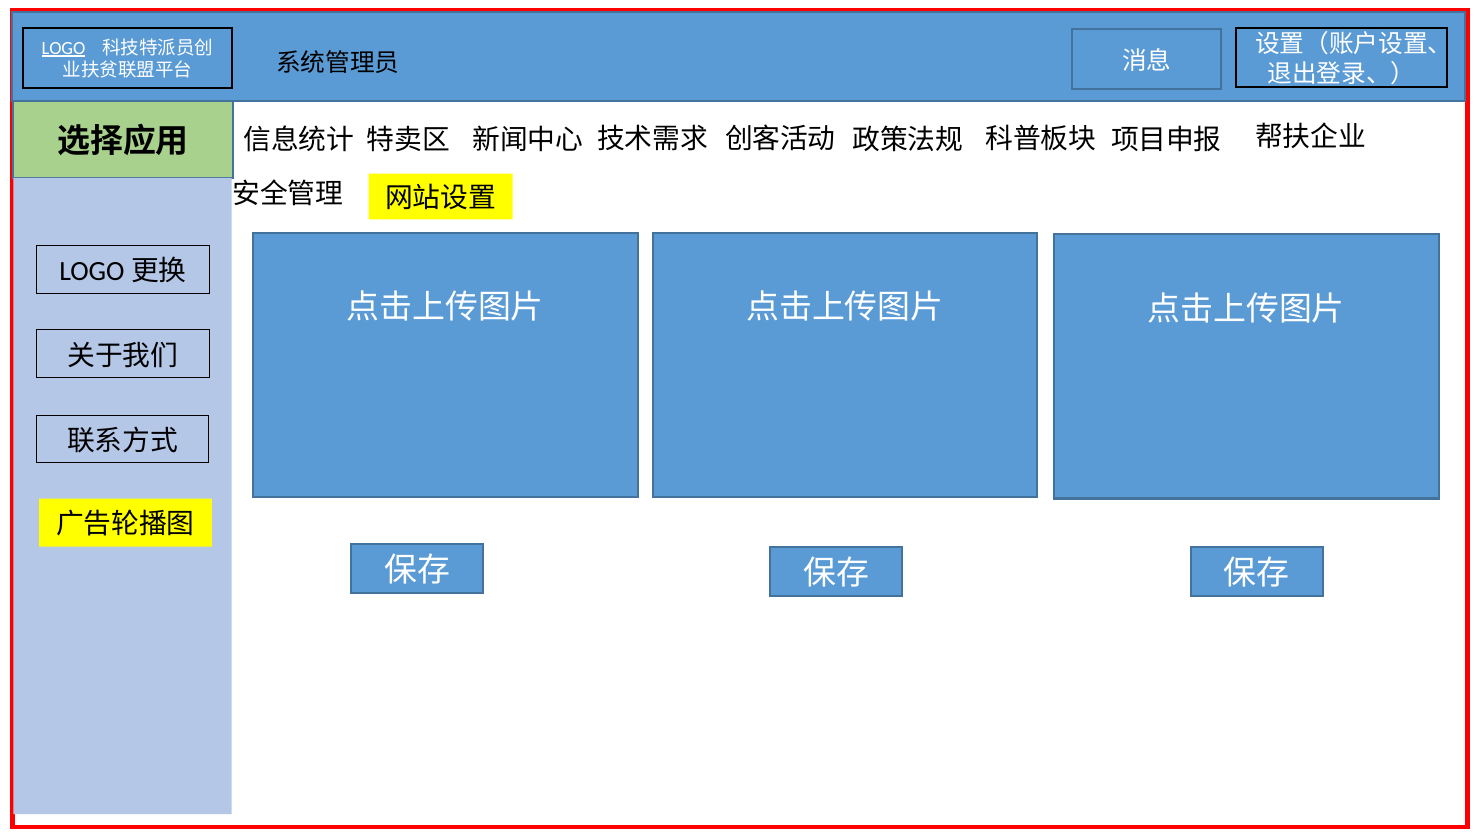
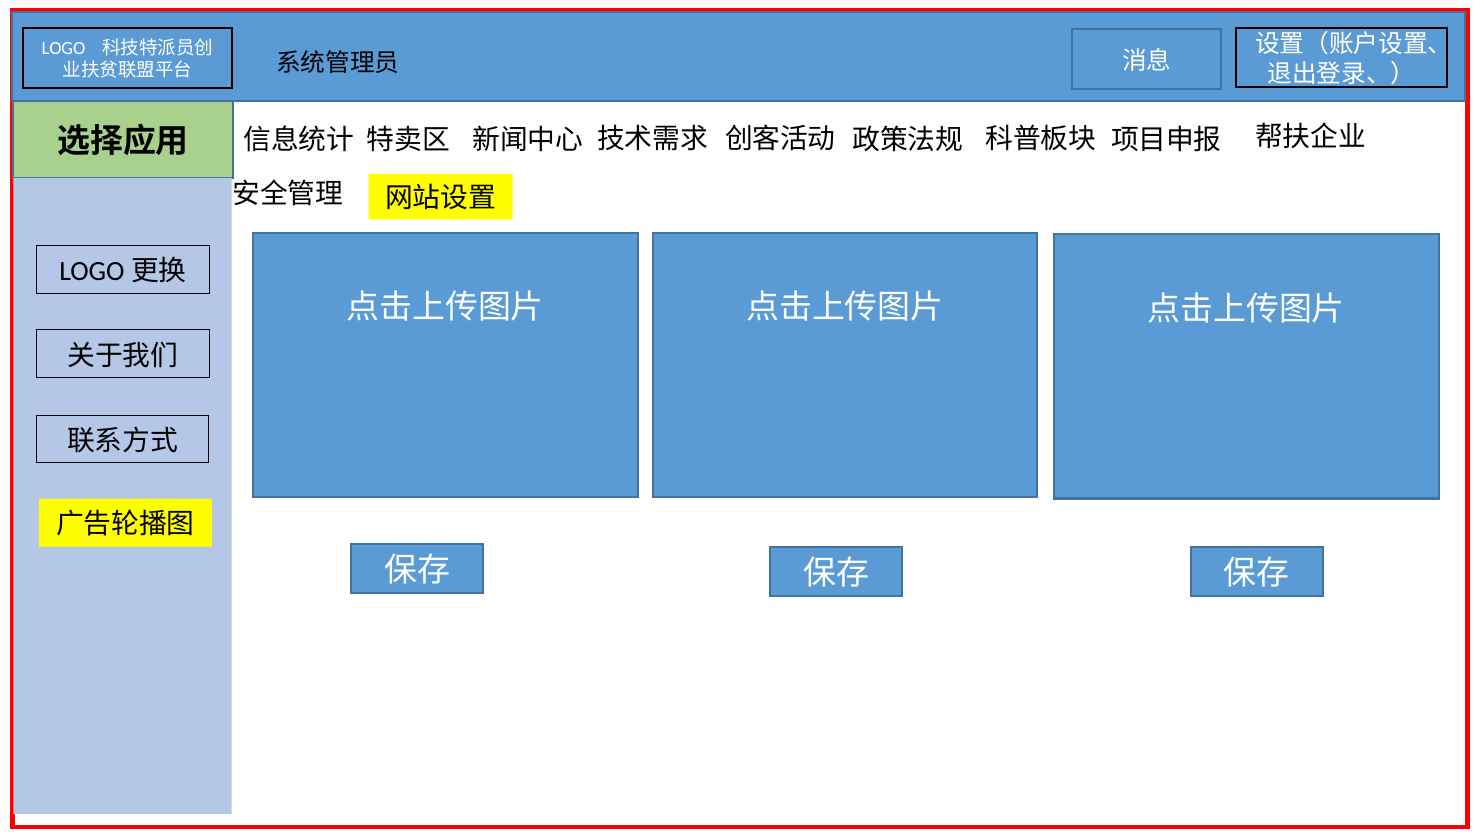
LOGO underline: present -> none
